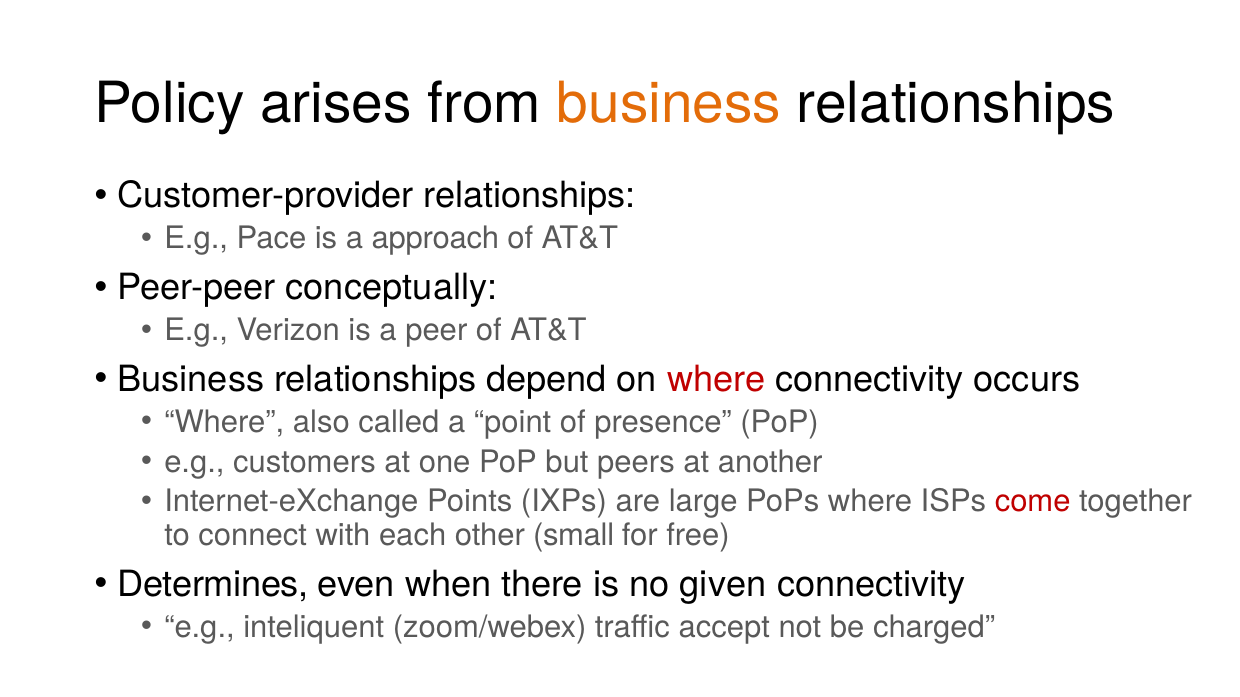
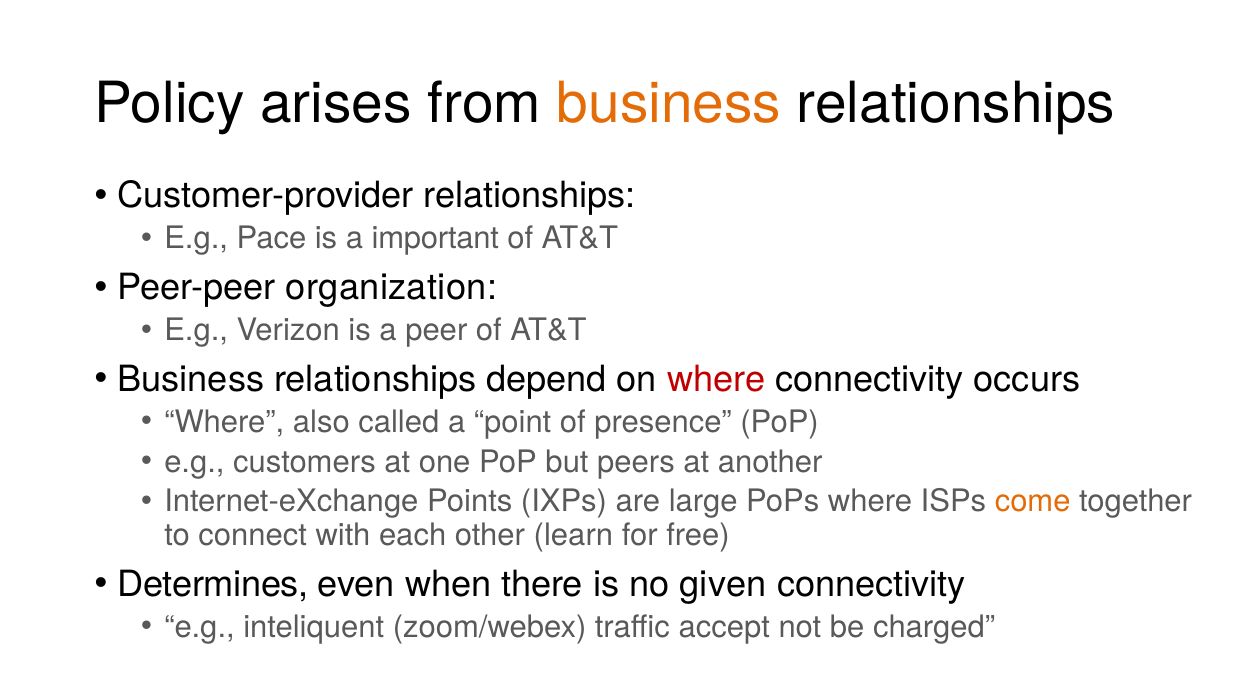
approach: approach -> important
conceptually: conceptually -> organization
come colour: red -> orange
small: small -> learn
